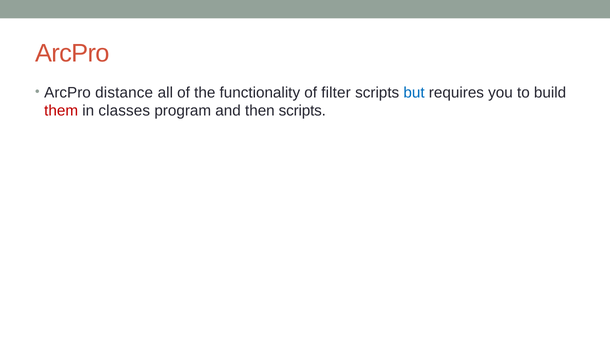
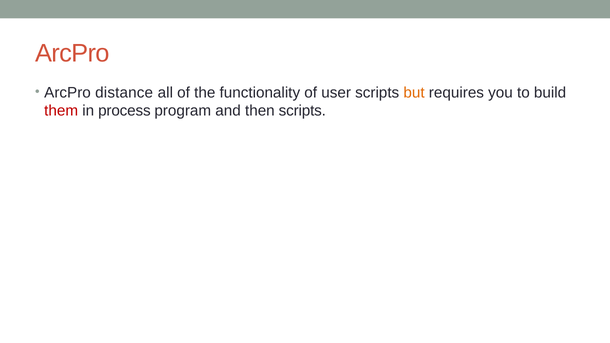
filter: filter -> user
but colour: blue -> orange
classes: classes -> process
